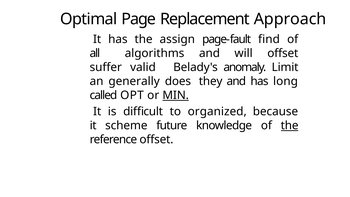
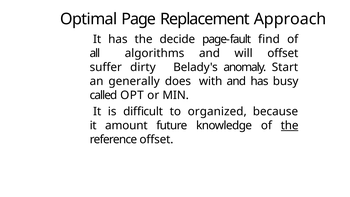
assign: assign -> decide
valid: valid -> dirty
Limit: Limit -> Start
they: they -> with
long: long -> busy
MIN underline: present -> none
scheme: scheme -> amount
